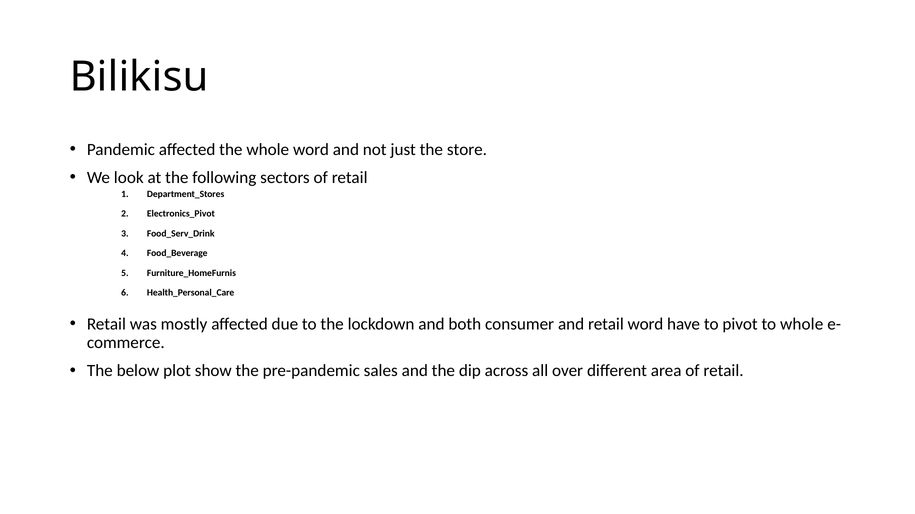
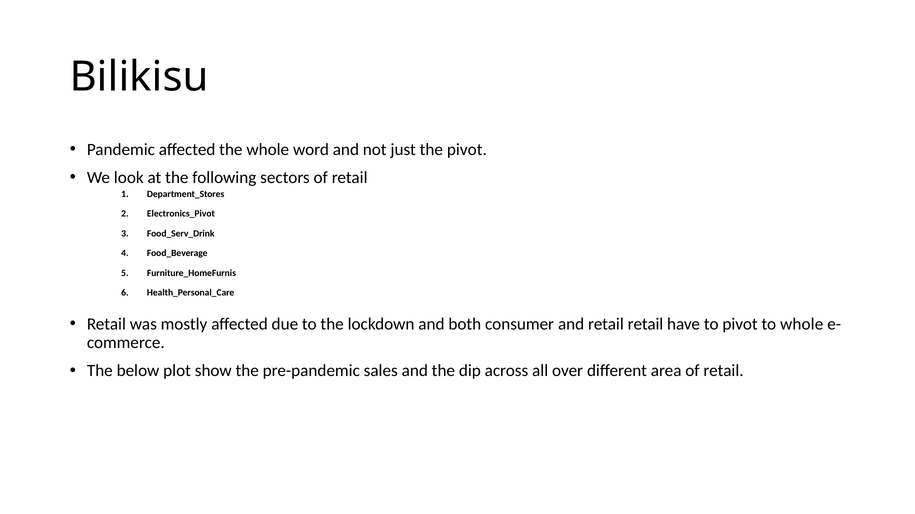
the store: store -> pivot
retail word: word -> retail
